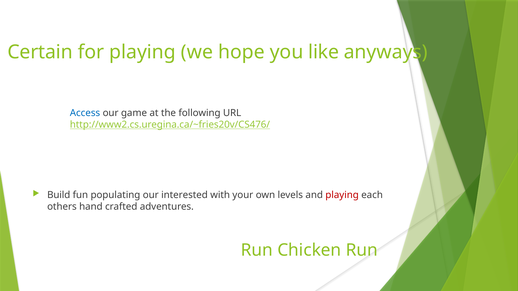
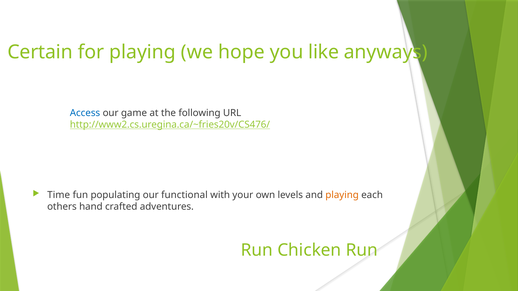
Build: Build -> Time
interested: interested -> functional
playing at (342, 195) colour: red -> orange
